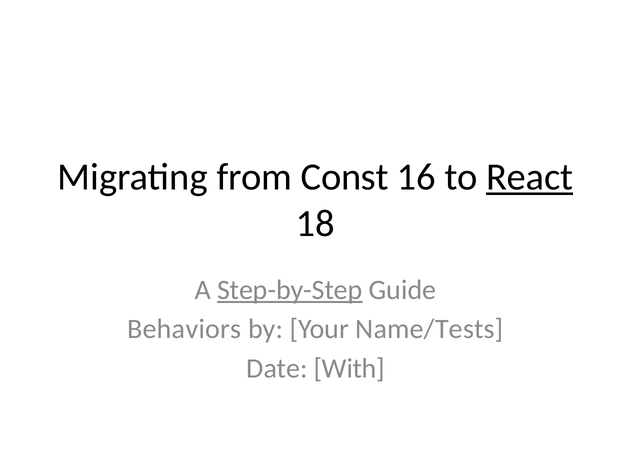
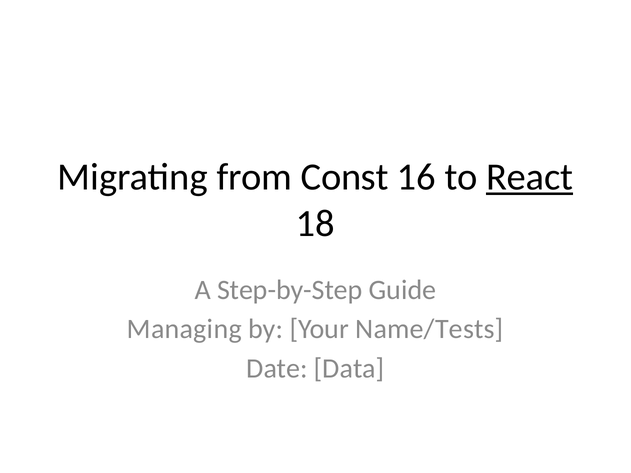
Step-by-Step underline: present -> none
Behaviors: Behaviors -> Managing
With: With -> Data
